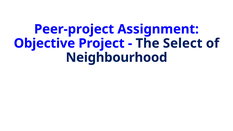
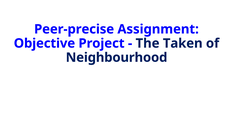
Peer-project: Peer-project -> Peer-precise
Select: Select -> Taken
